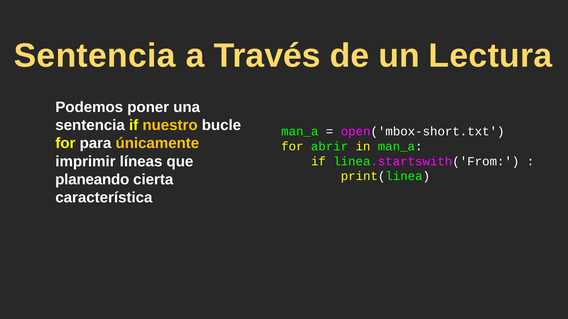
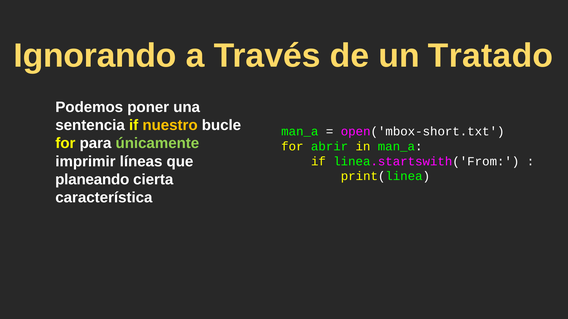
Sentencia at (95, 56): Sentencia -> Ignorando
Lectura: Lectura -> Tratado
únicamente colour: yellow -> light green
